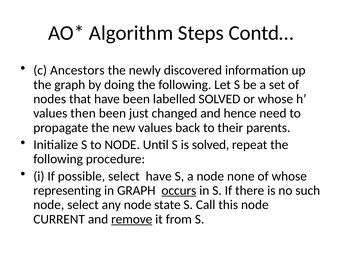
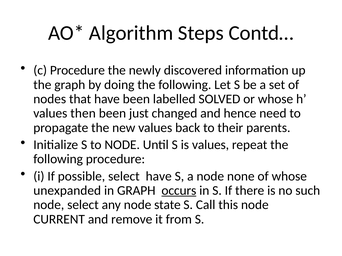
c Ancestors: Ancestors -> Procedure
is solved: solved -> values
representing: representing -> unexpanded
remove underline: present -> none
